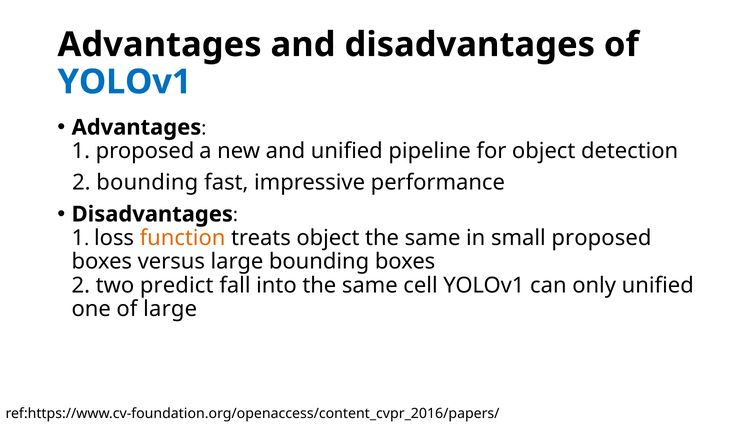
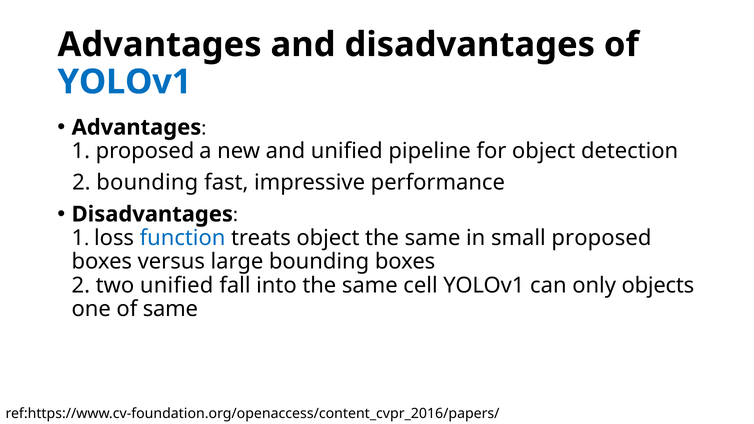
function colour: orange -> blue
two predict: predict -> unified
only unified: unified -> objects
of large: large -> same
